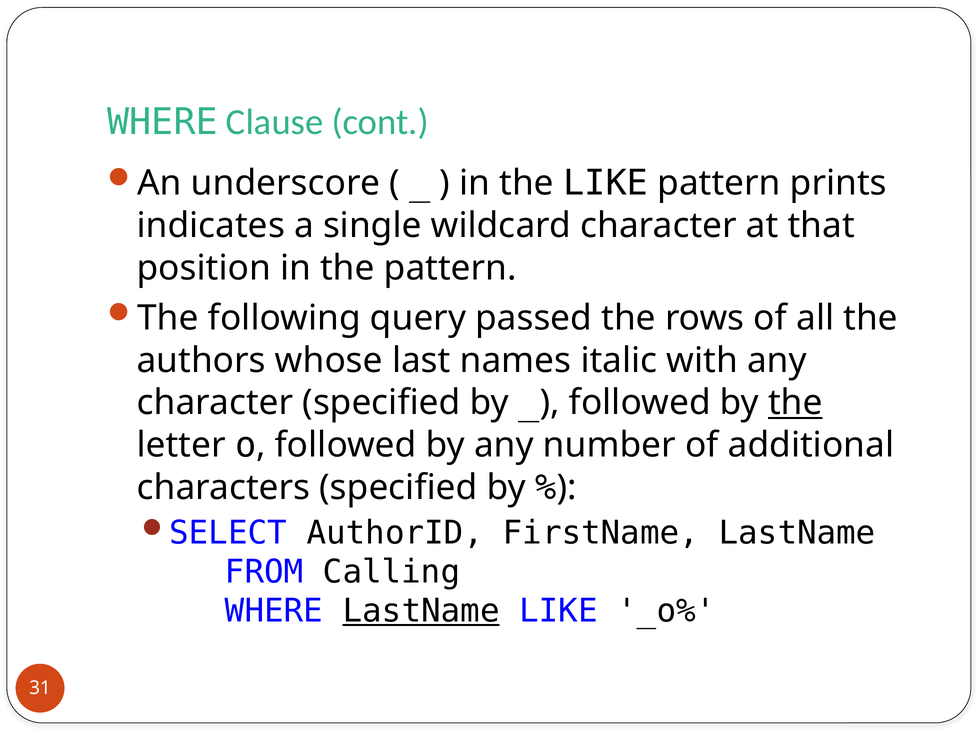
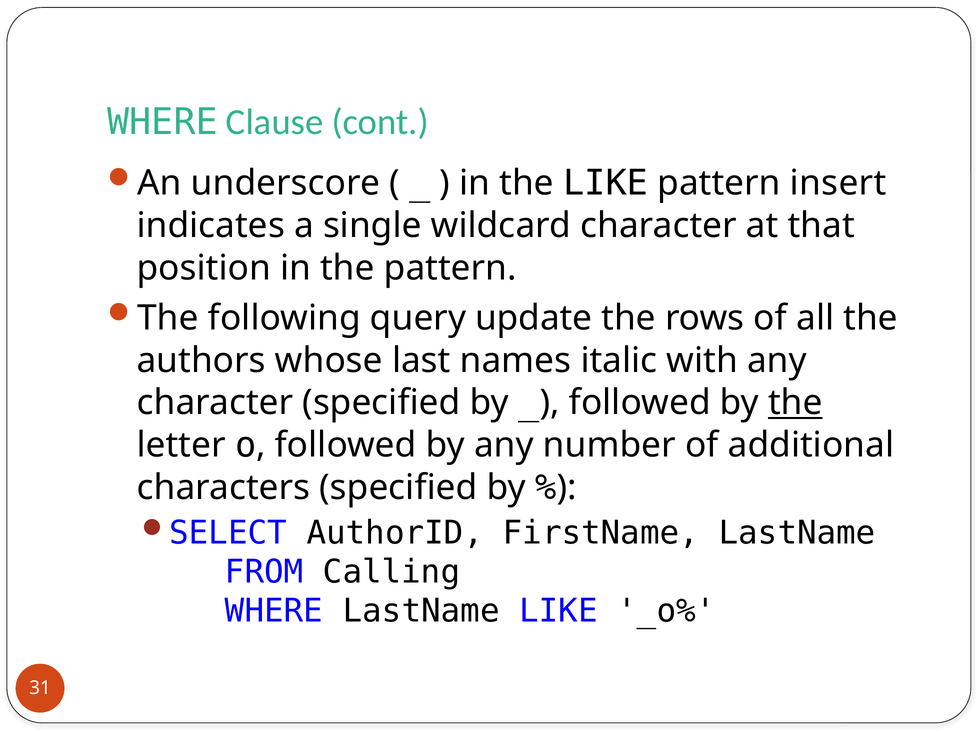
prints: prints -> insert
passed: passed -> update
LastName at (421, 612) underline: present -> none
